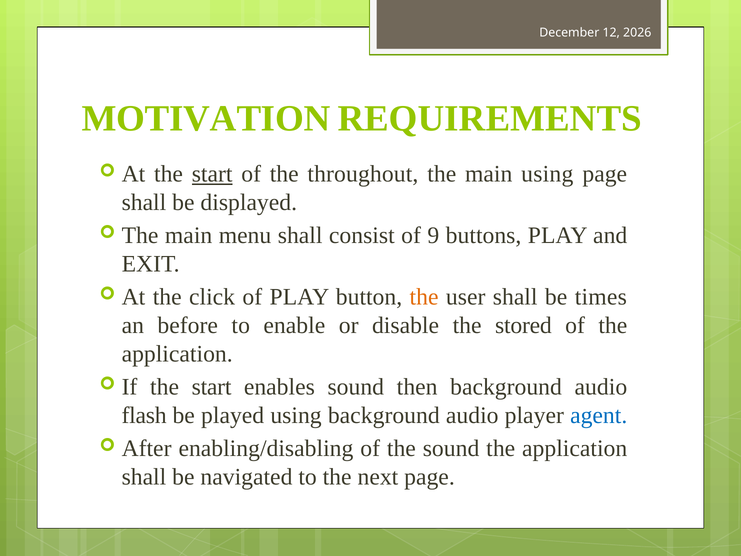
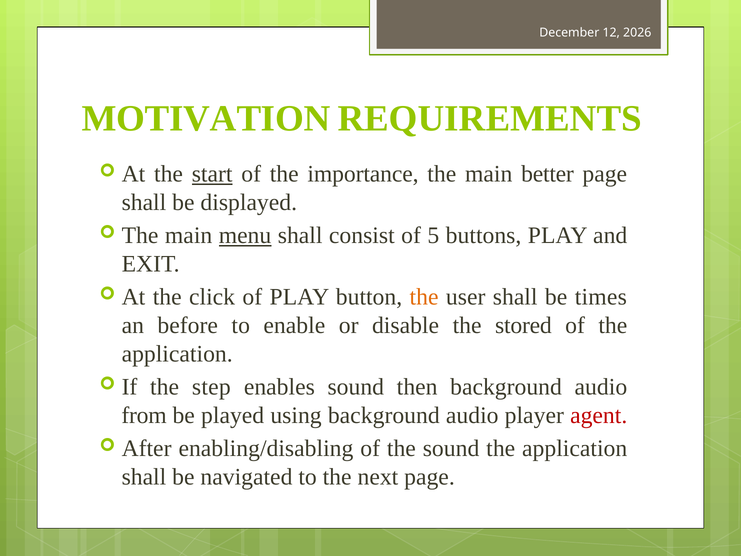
throughout: throughout -> importance
main using: using -> better
menu underline: none -> present
9: 9 -> 5
If the start: start -> step
flash: flash -> from
agent colour: blue -> red
